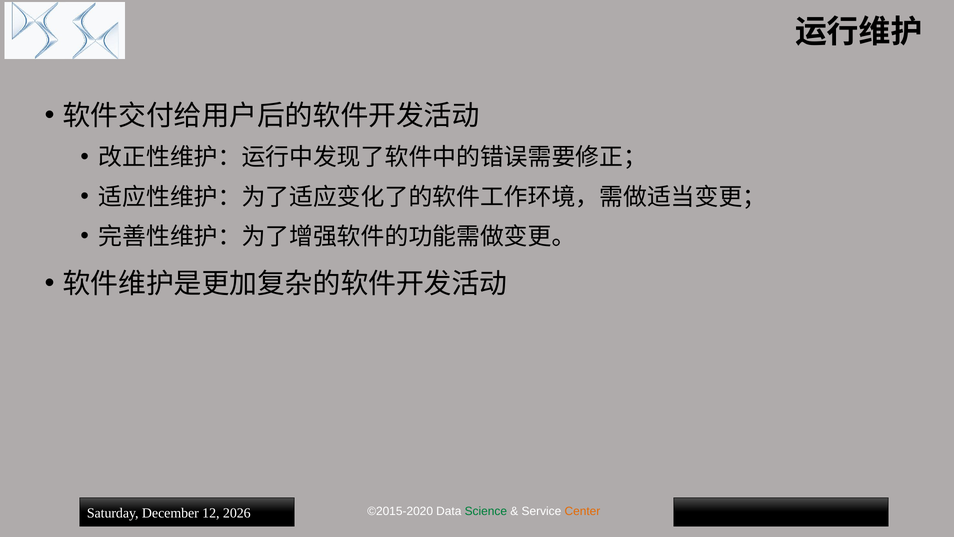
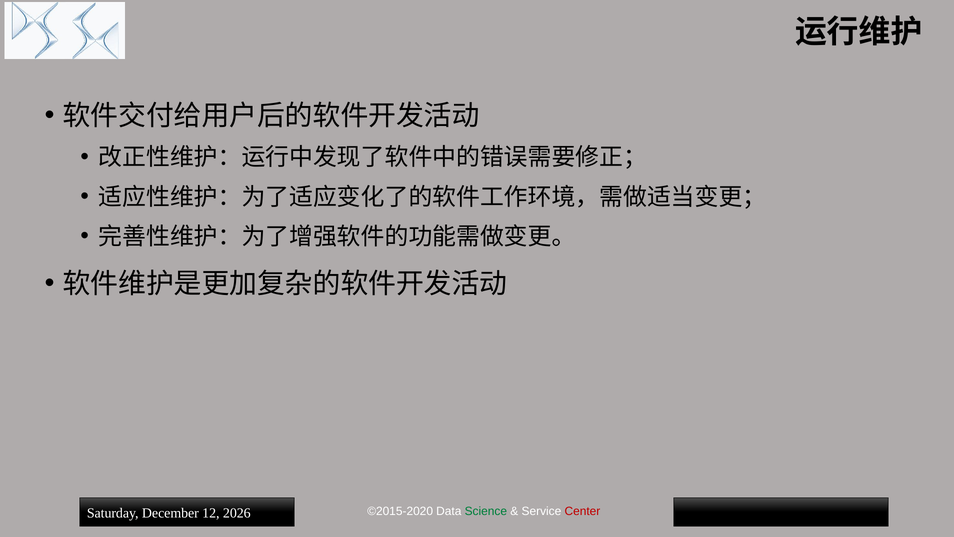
Center colour: orange -> red
